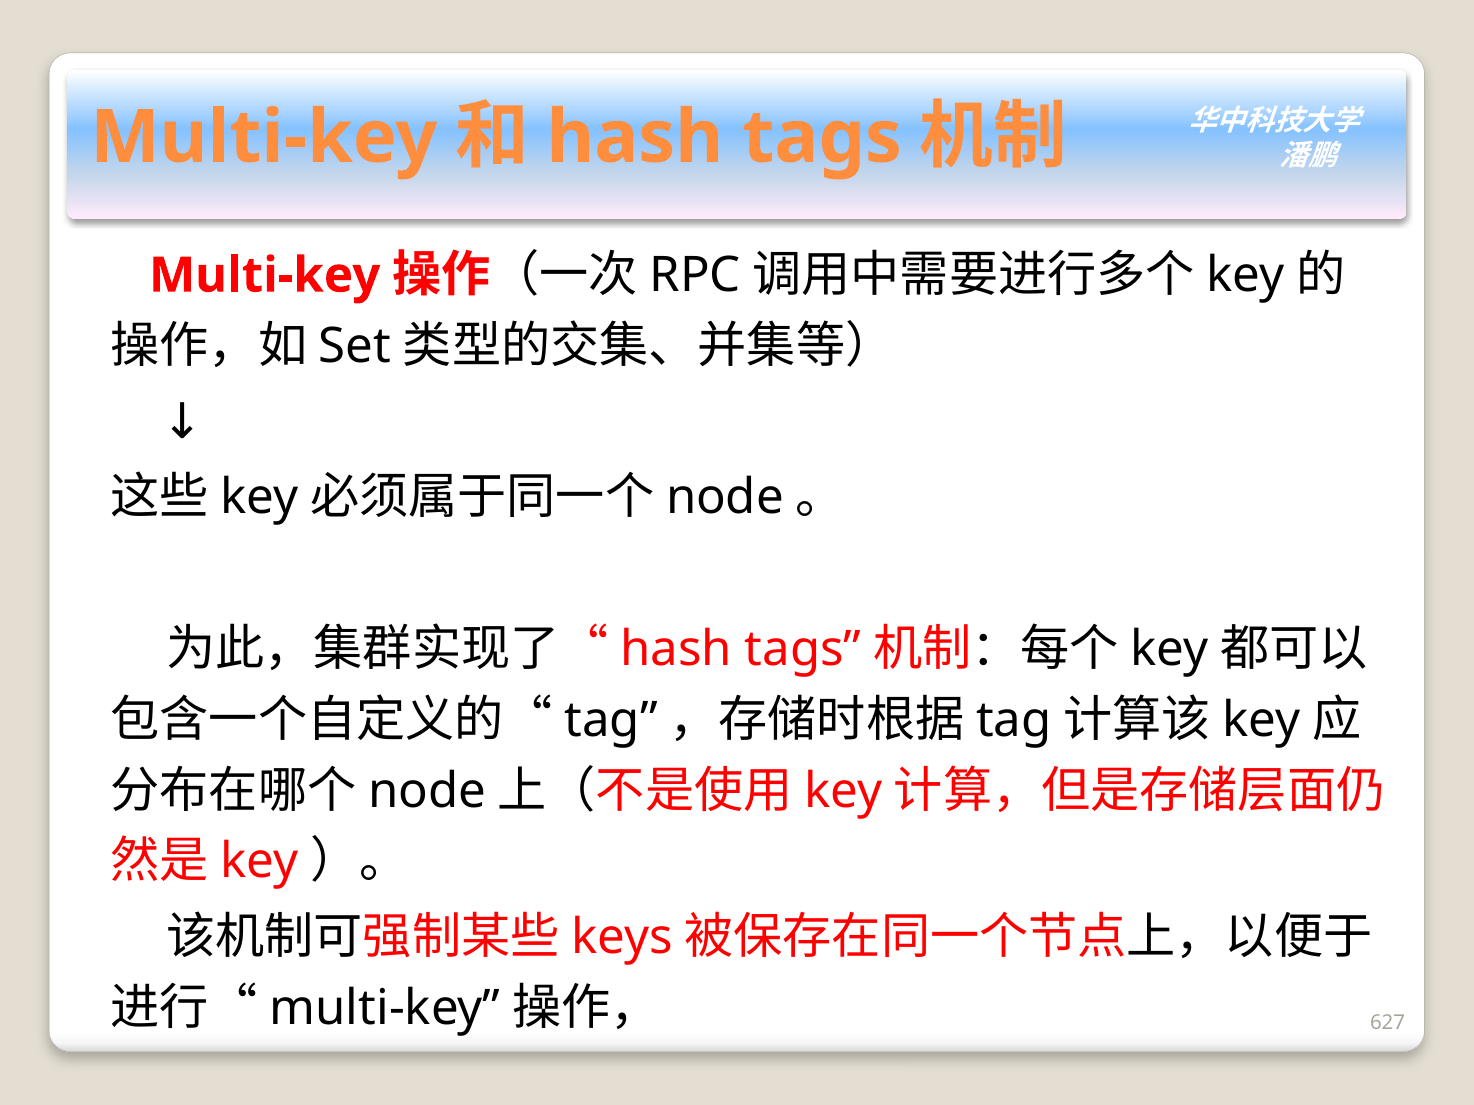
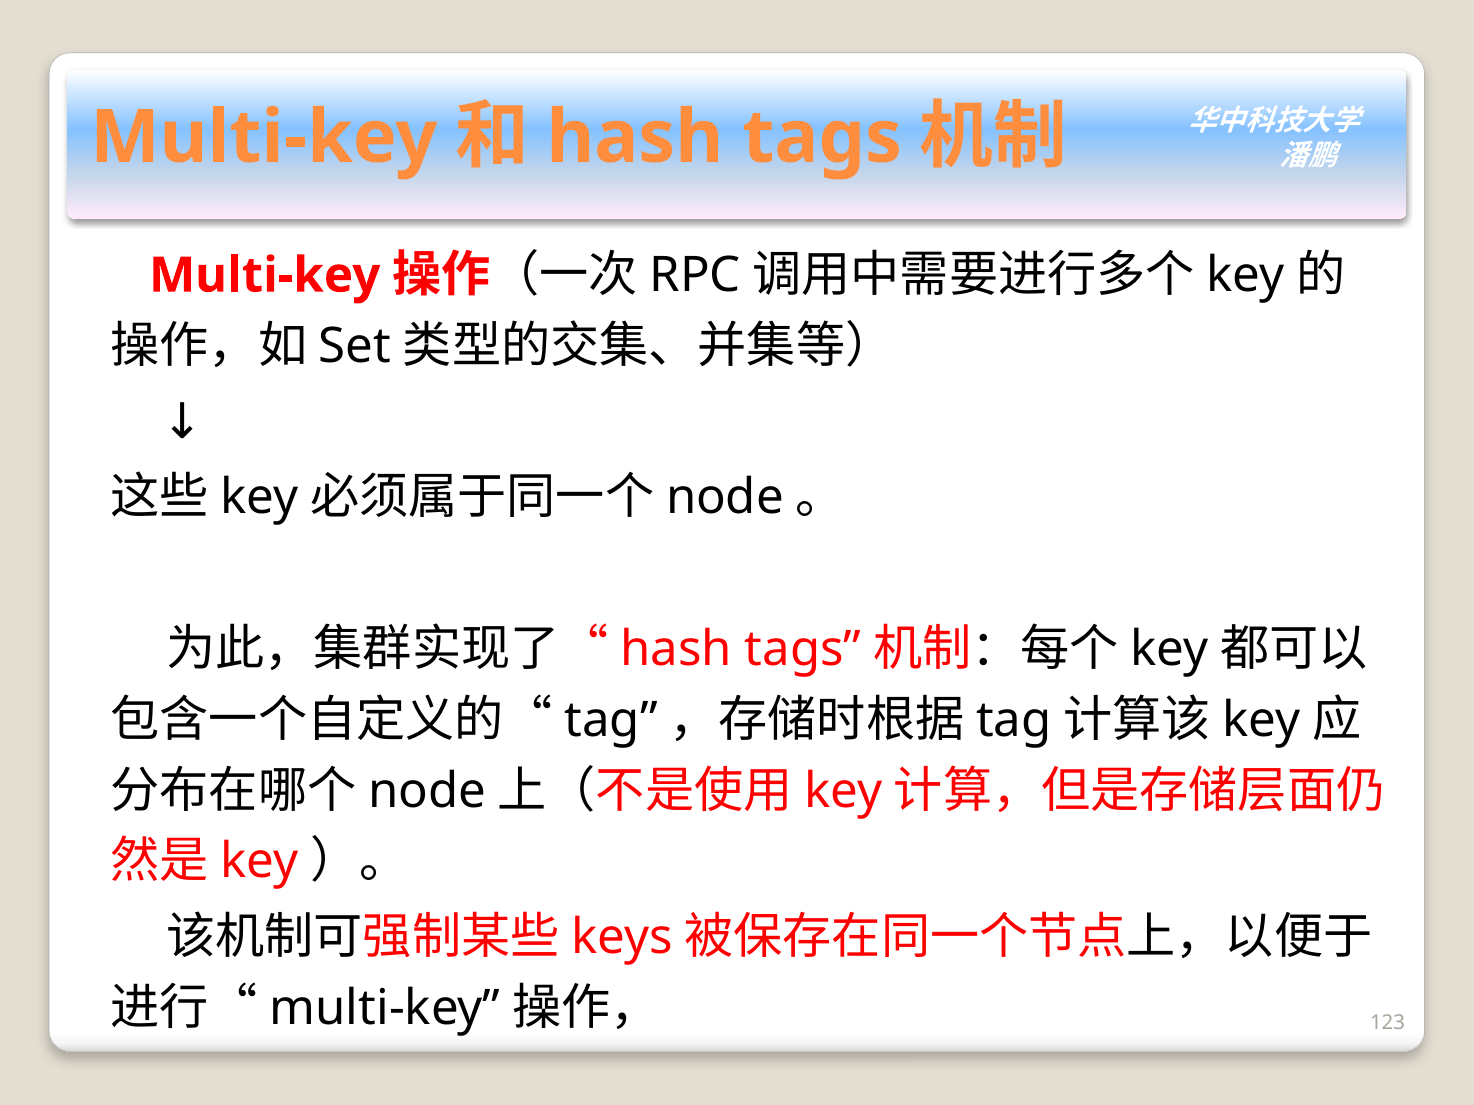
627: 627 -> 123
